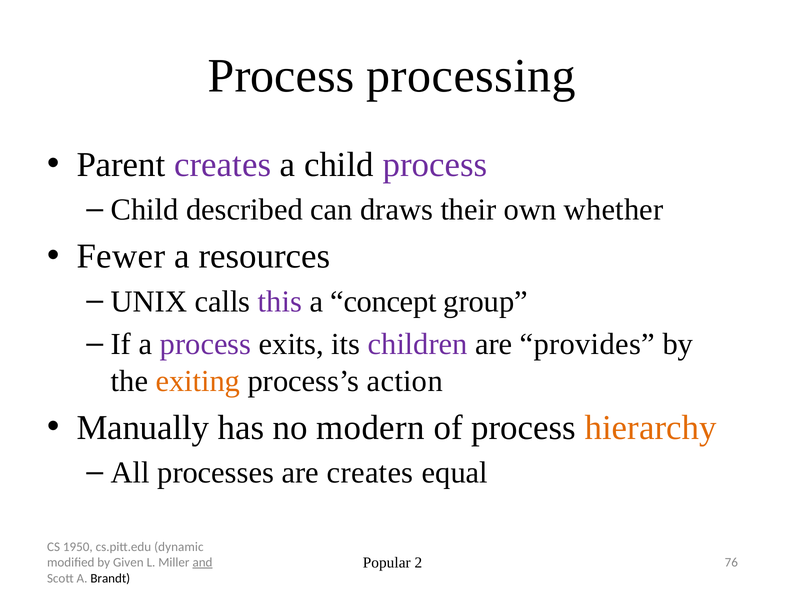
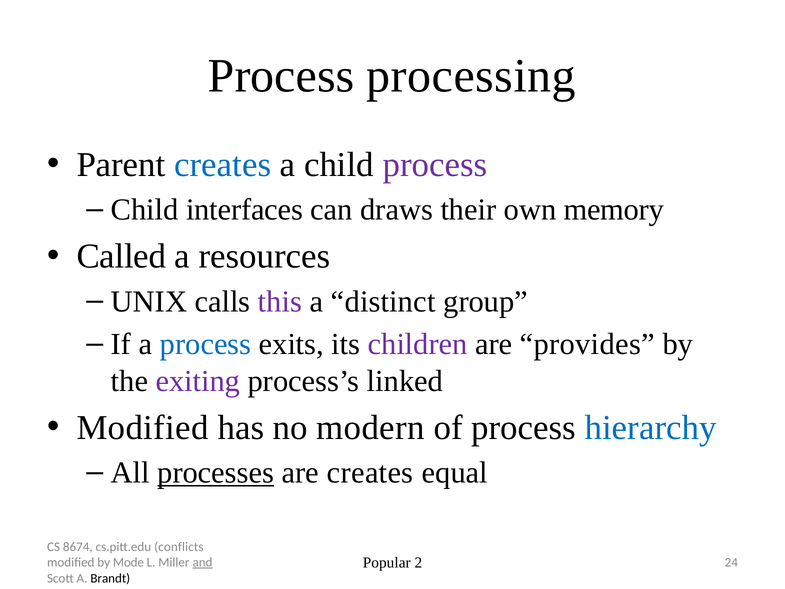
creates at (223, 165) colour: purple -> blue
described: described -> interfaces
whether: whether -> memory
Fewer: Fewer -> Called
concept: concept -> distinct
process at (206, 344) colour: purple -> blue
exiting colour: orange -> purple
action: action -> linked
Manually at (143, 427): Manually -> Modified
hierarchy colour: orange -> blue
processes underline: none -> present
1950: 1950 -> 8674
dynamic: dynamic -> conflicts
76: 76 -> 24
Given: Given -> Mode
